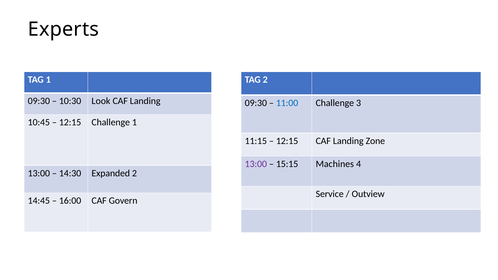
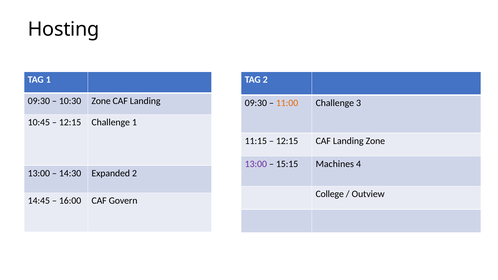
Experts: Experts -> Hosting
10:30 Look: Look -> Zone
11:00 colour: blue -> orange
Service: Service -> College
